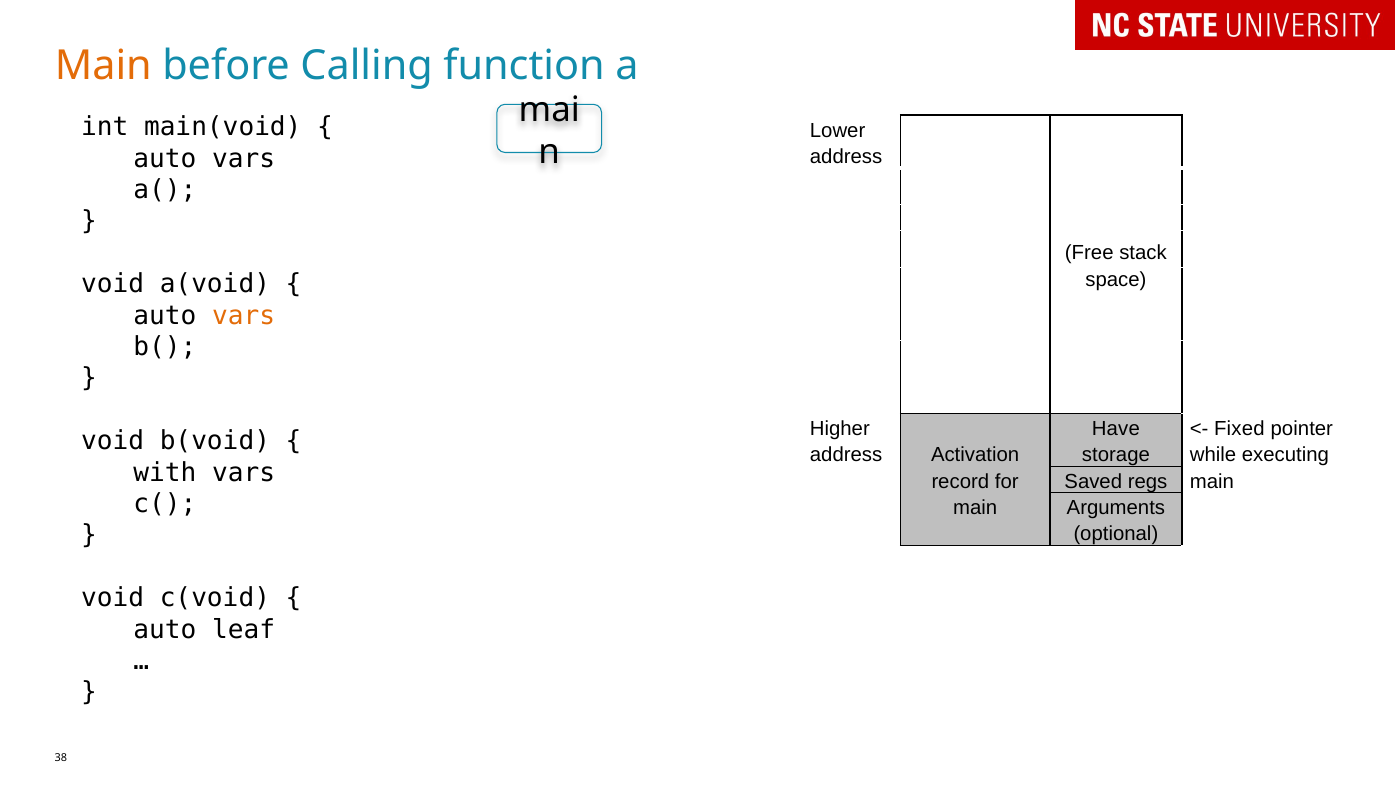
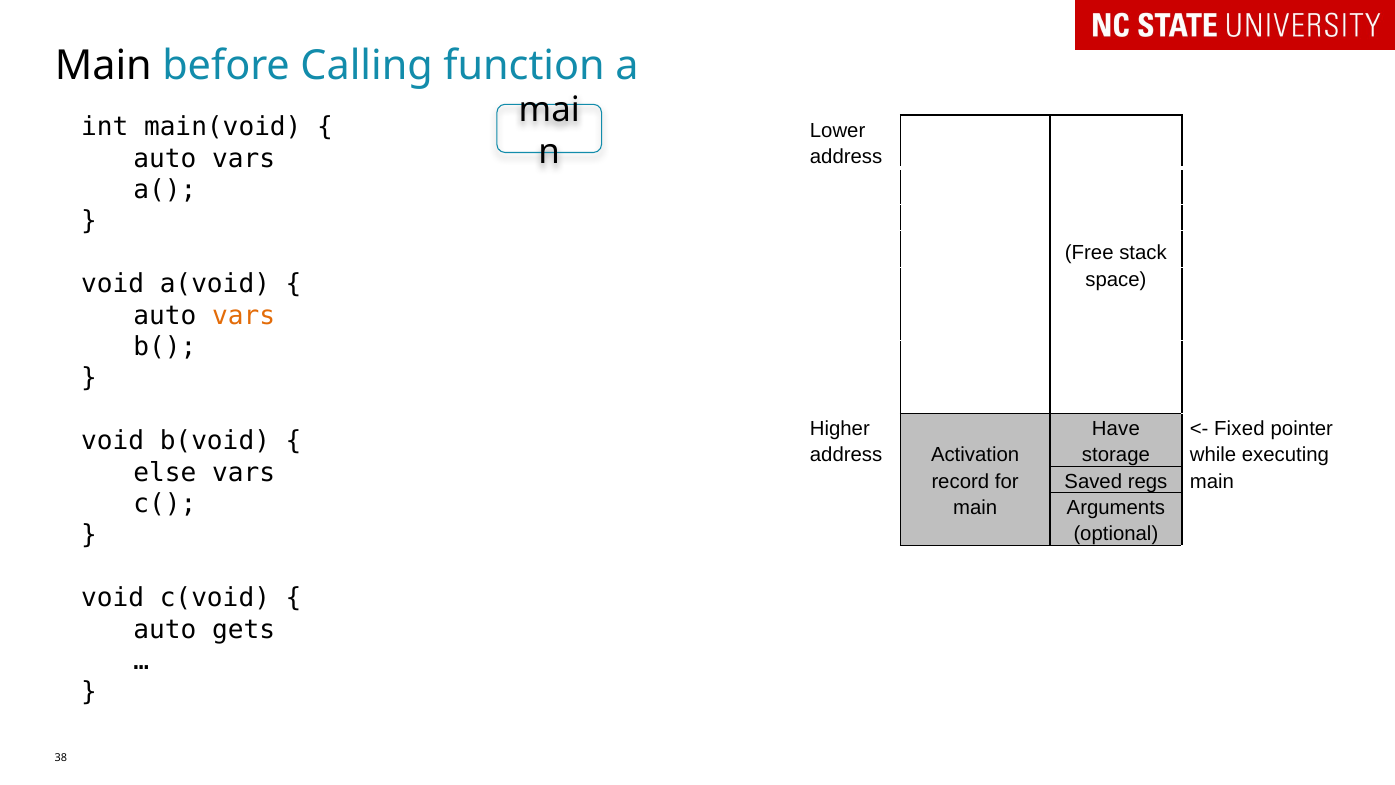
Main at (103, 66) colour: orange -> black
with: with -> else
leaf: leaf -> gets
